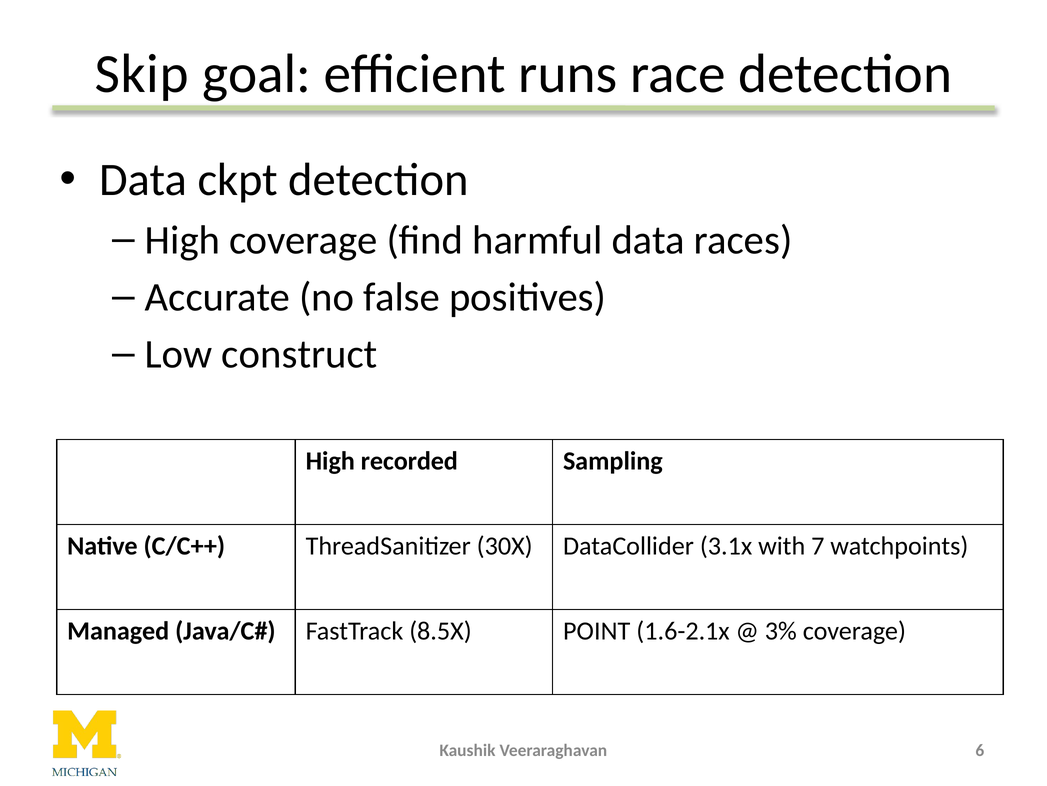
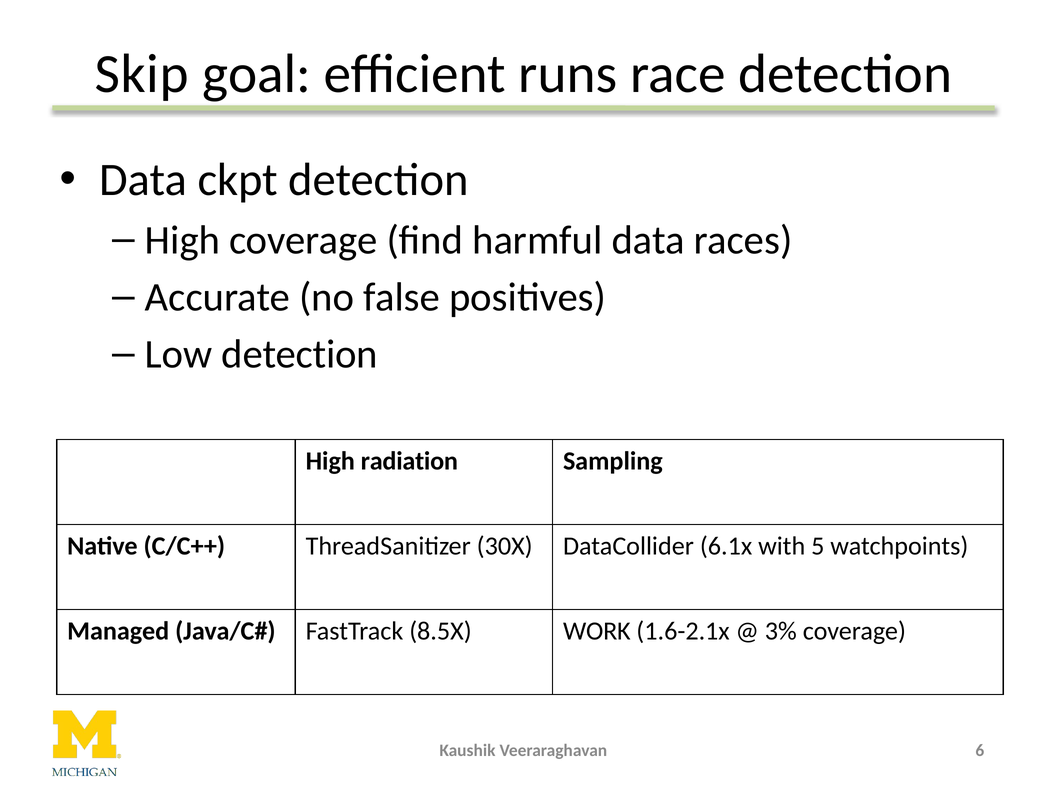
Low construct: construct -> detection
recorded: recorded -> radiation
3.1x: 3.1x -> 6.1x
7: 7 -> 5
POINT: POINT -> WORK
